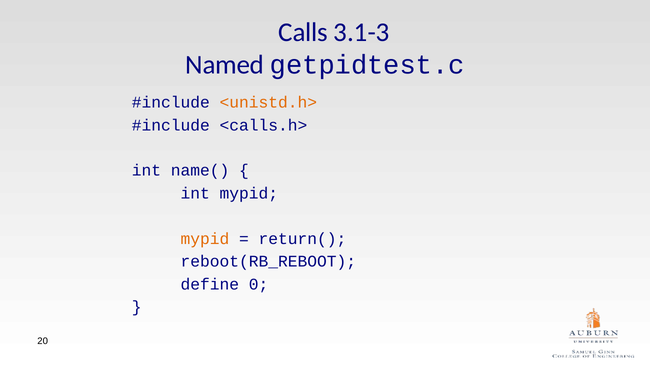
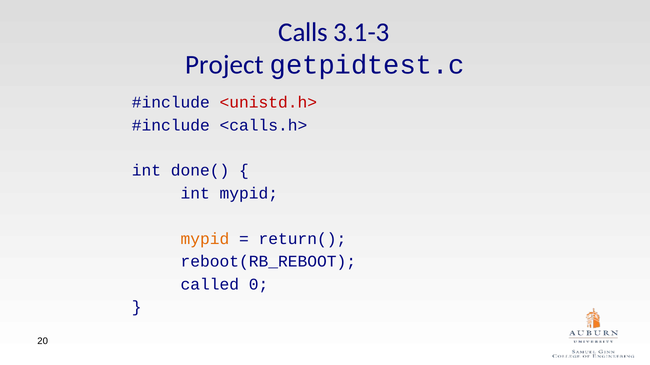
Named: Named -> Project
<unistd.h> colour: orange -> red
name(: name( -> done(
define: define -> called
